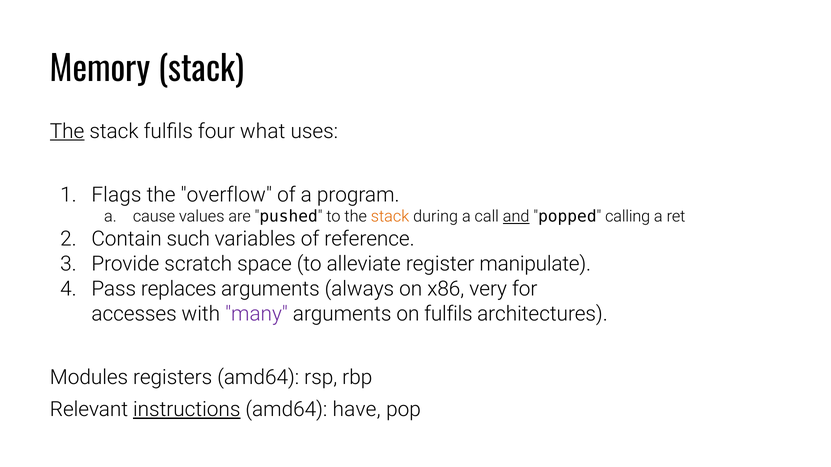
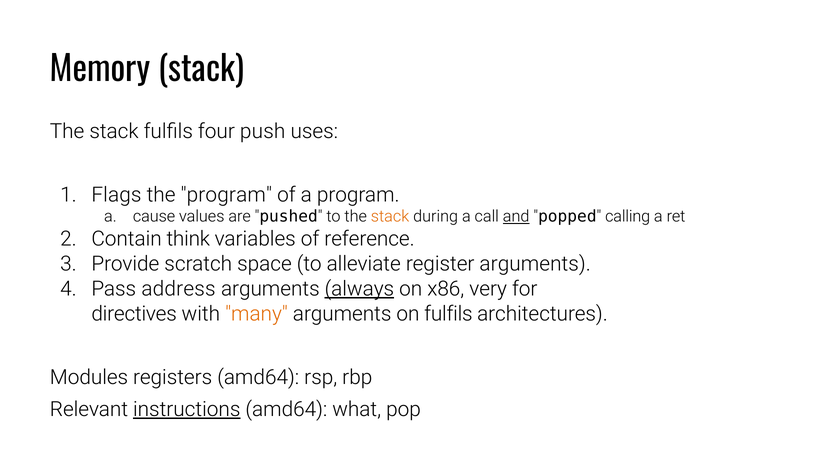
The at (67, 131) underline: present -> none
what: what -> push
the overflow: overflow -> program
such: such -> think
register manipulate: manipulate -> arguments
replaces: replaces -> address
always underline: none -> present
accesses: accesses -> directives
many colour: purple -> orange
have: have -> what
